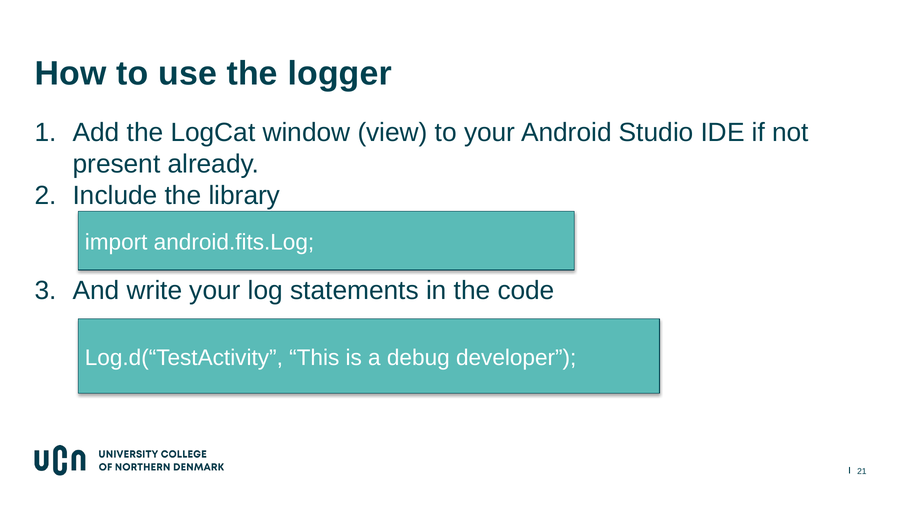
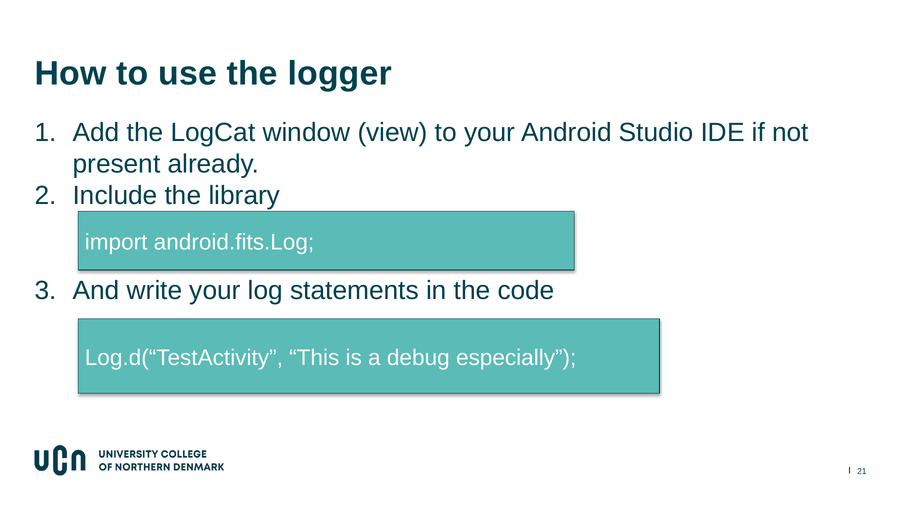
developer: developer -> especially
